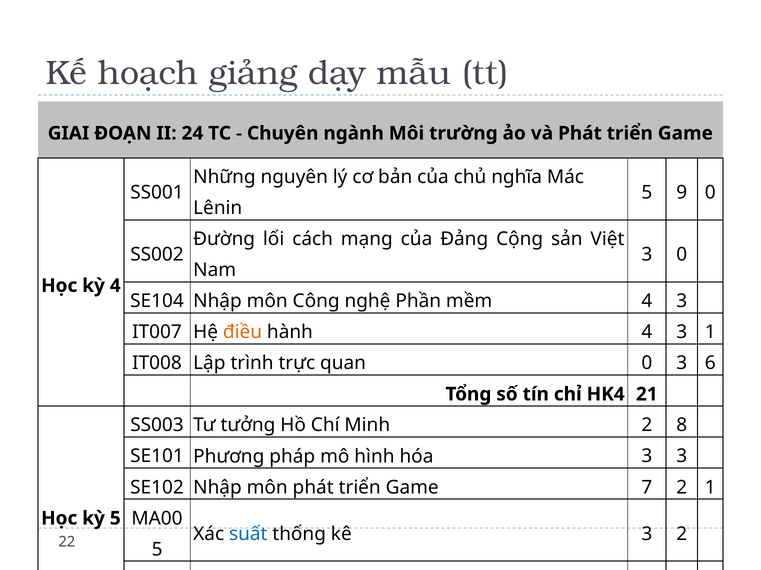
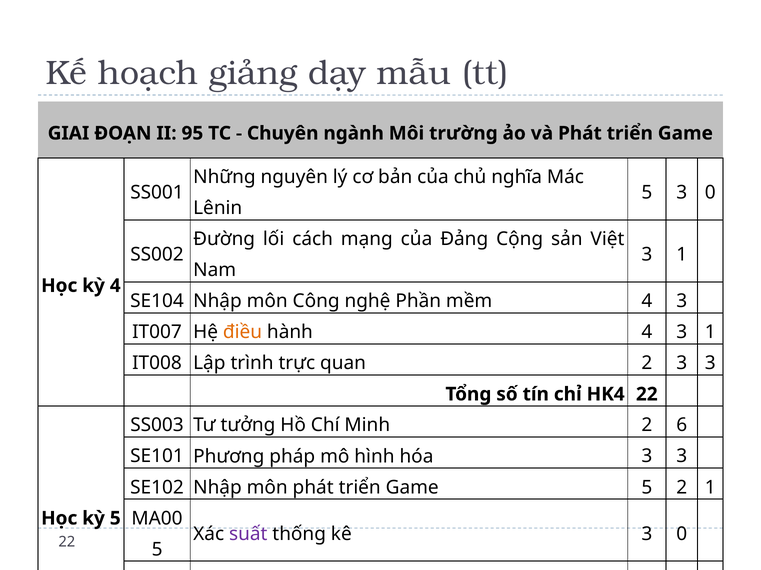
24: 24 -> 95
5 9: 9 -> 3
0 at (682, 255): 0 -> 1
quan 0: 0 -> 2
6 at (710, 364): 6 -> 3
HK4 21: 21 -> 22
8: 8 -> 6
Game 7: 7 -> 5
suất colour: blue -> purple
kê 3 2: 2 -> 0
